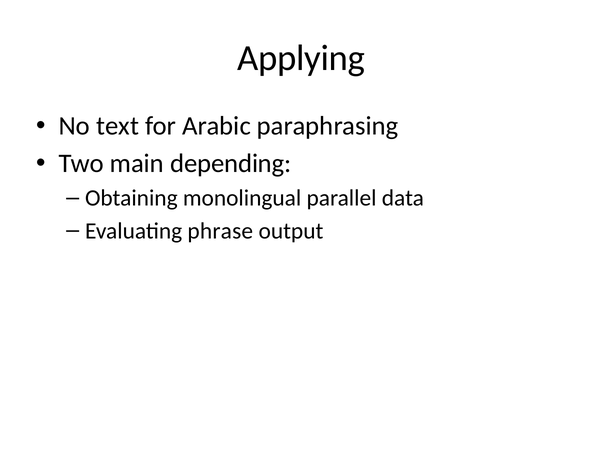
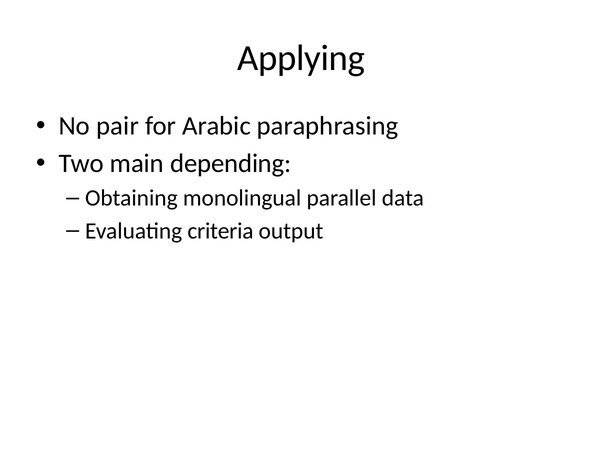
text: text -> pair
phrase: phrase -> criteria
